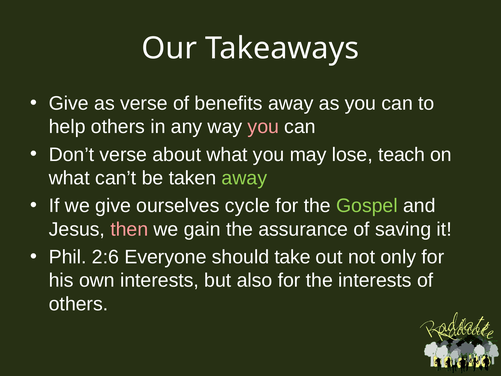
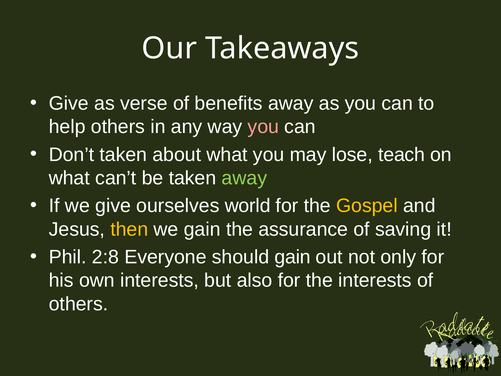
Don’t verse: verse -> taken
cycle: cycle -> world
Gospel colour: light green -> yellow
then colour: pink -> yellow
2:6: 2:6 -> 2:8
should take: take -> gain
